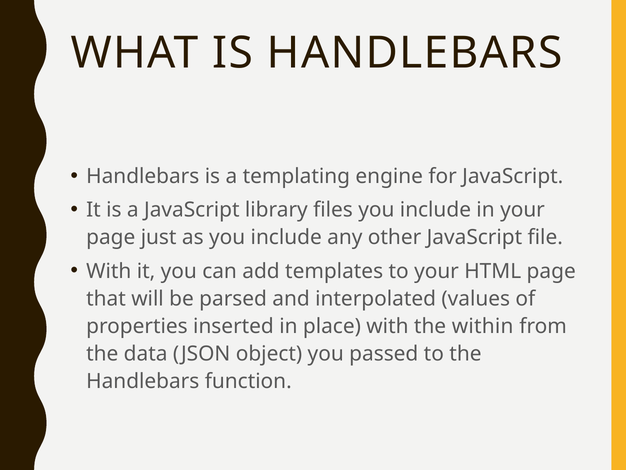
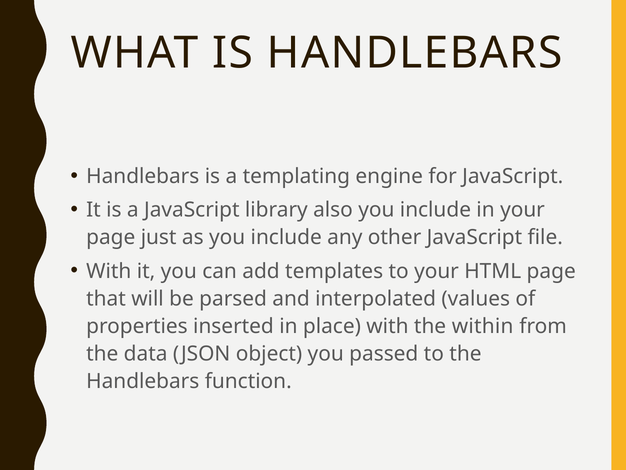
files: files -> also
